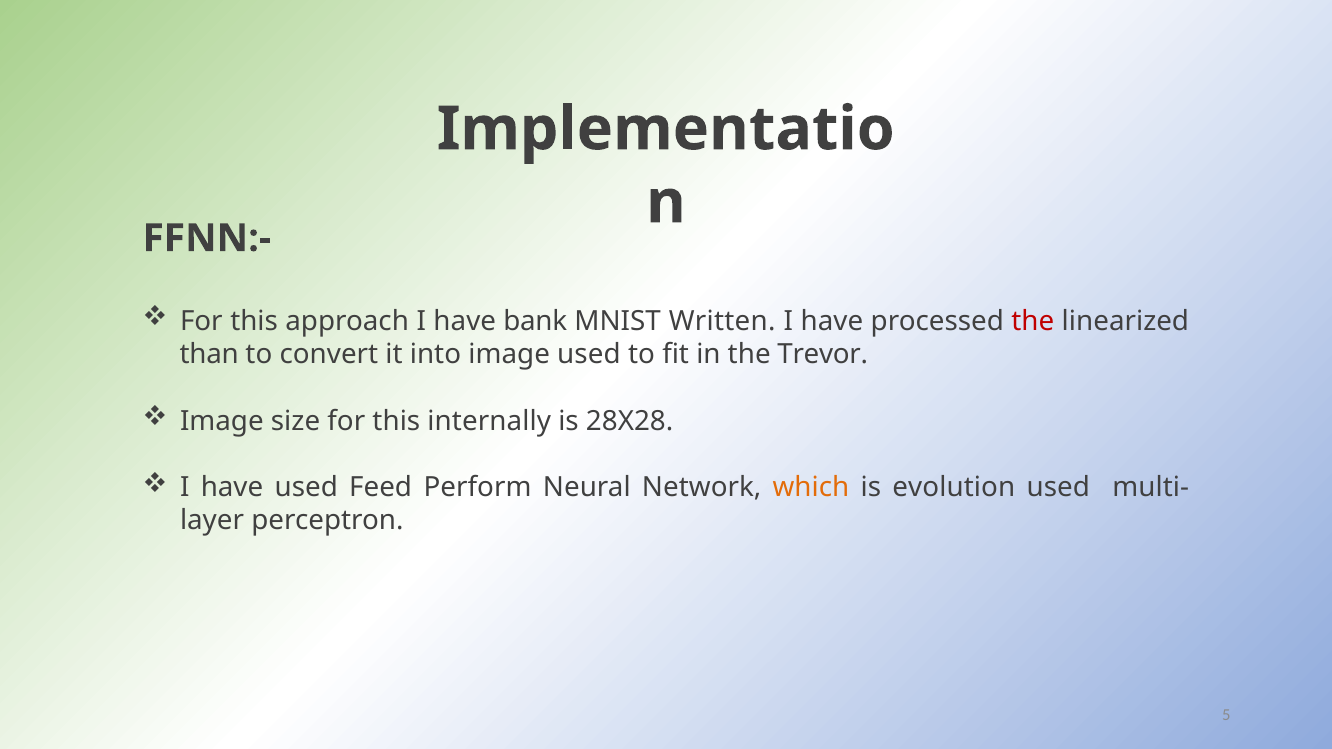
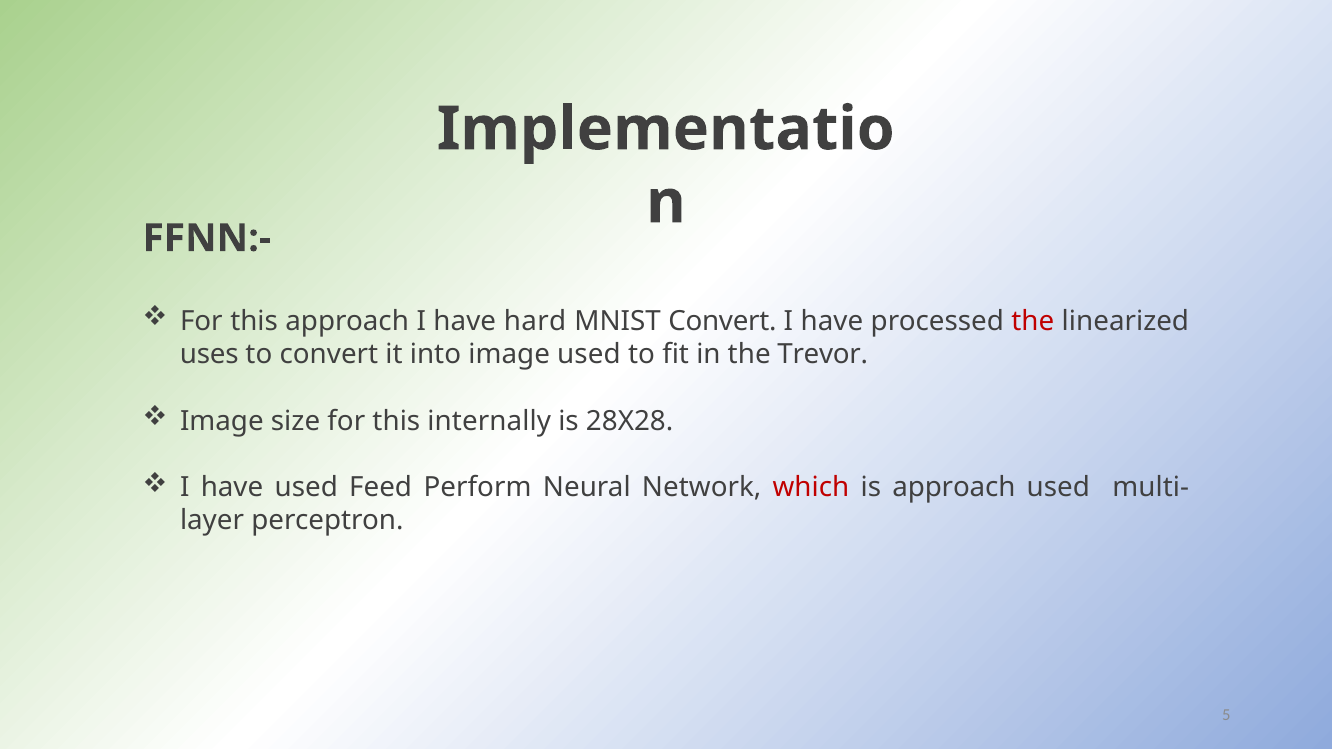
bank: bank -> hard
MNIST Written: Written -> Convert
than: than -> uses
which colour: orange -> red
is evolution: evolution -> approach
